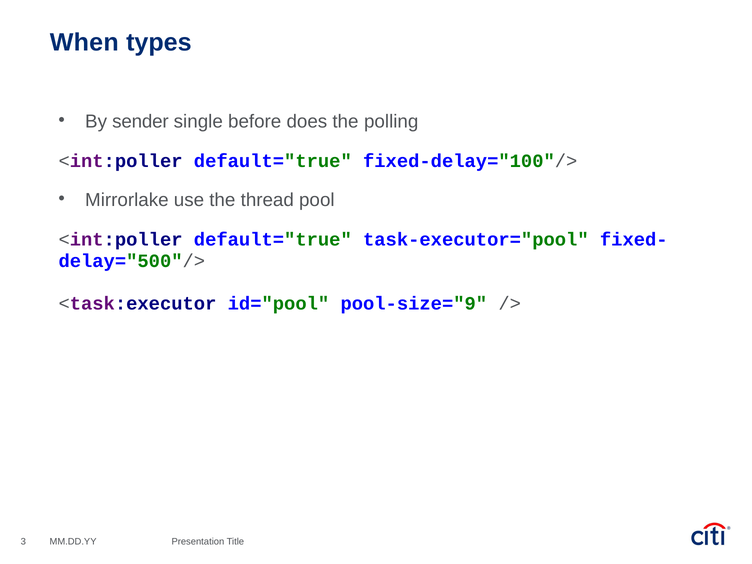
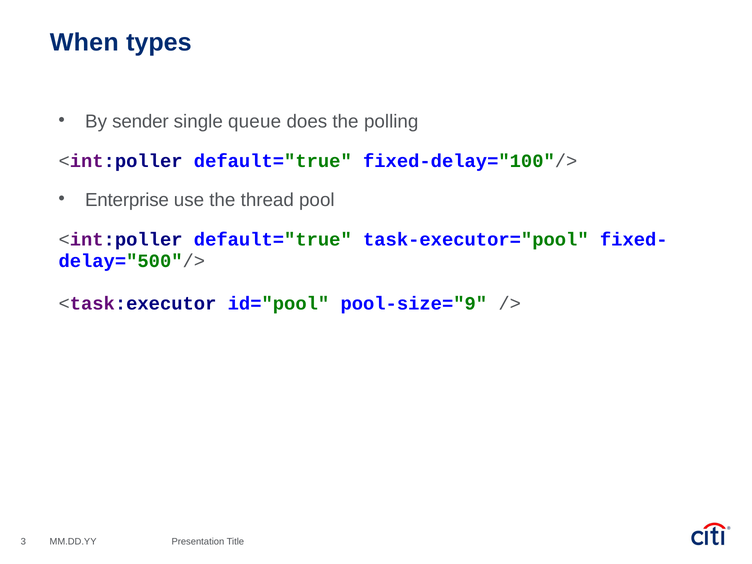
before: before -> queue
Mirrorlake: Mirrorlake -> Enterprise
